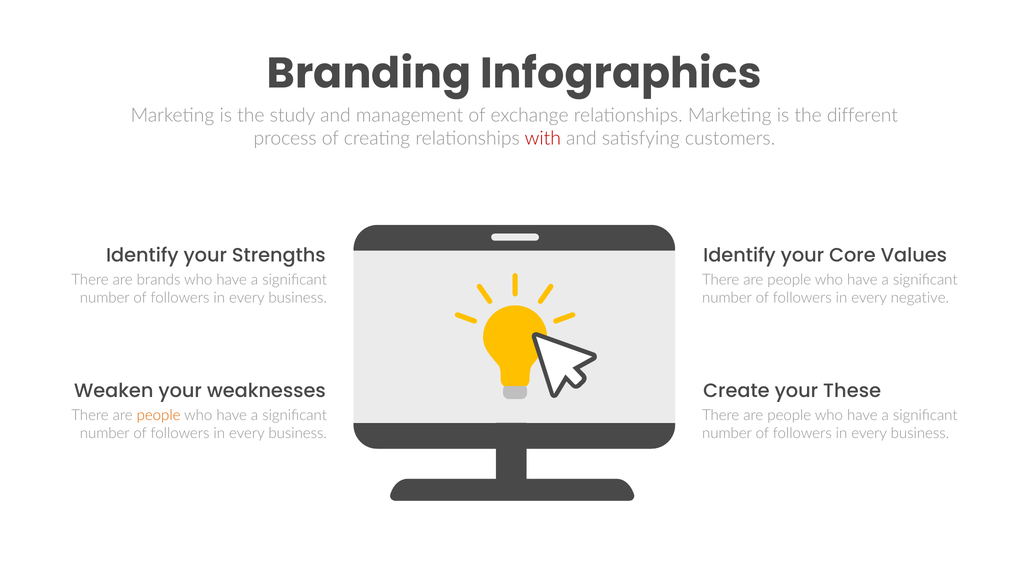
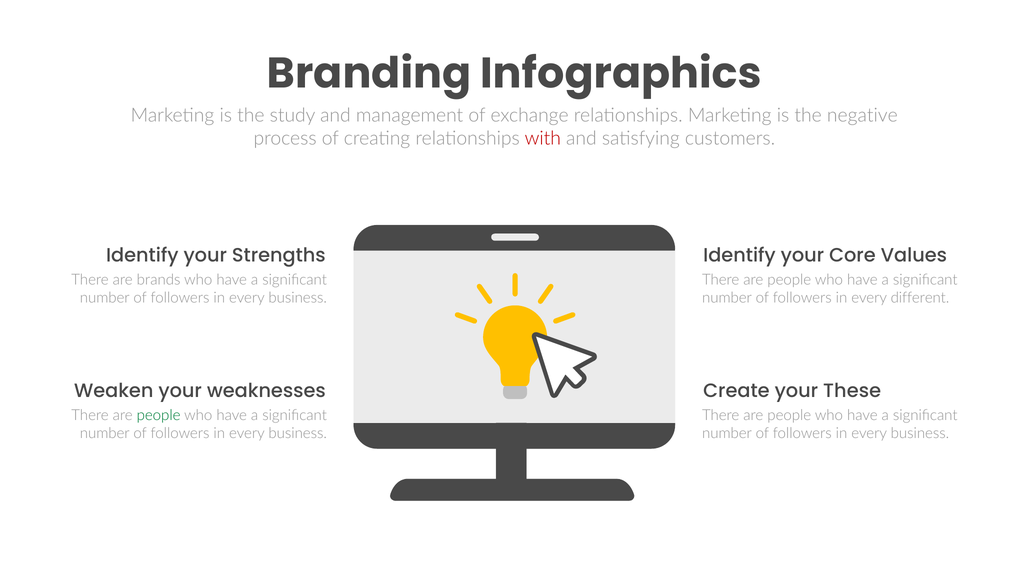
different: different -> negative
negative: negative -> different
people at (159, 415) colour: orange -> green
